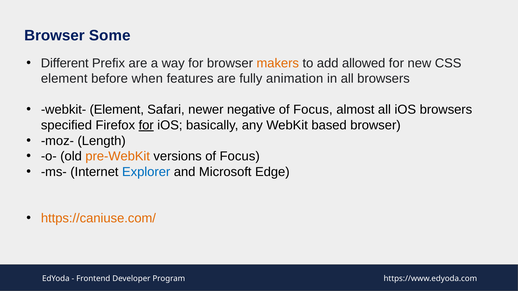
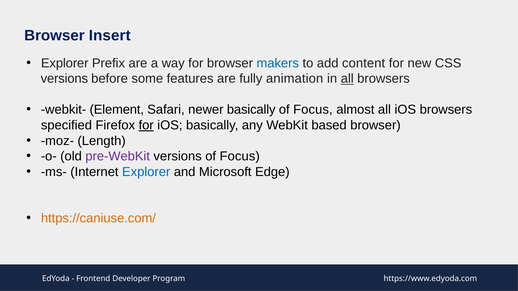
Some: Some -> Insert
Different at (65, 63): Different -> Explorer
makers colour: orange -> blue
allowed: allowed -> content
element at (64, 79): element -> versions
when: when -> some
all at (347, 79) underline: none -> present
newer negative: negative -> basically
pre-WebKit colour: orange -> purple
